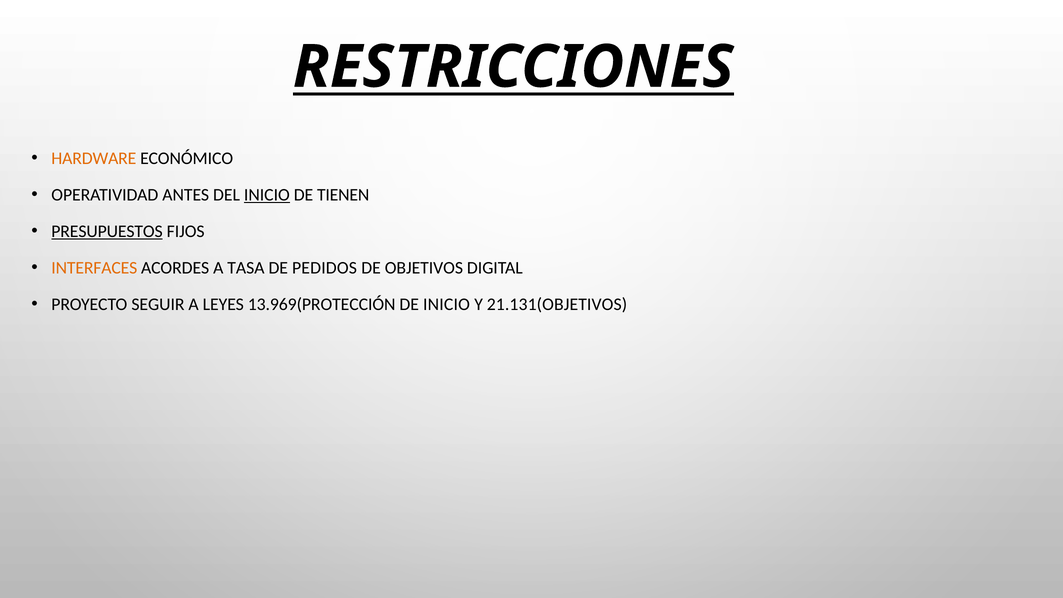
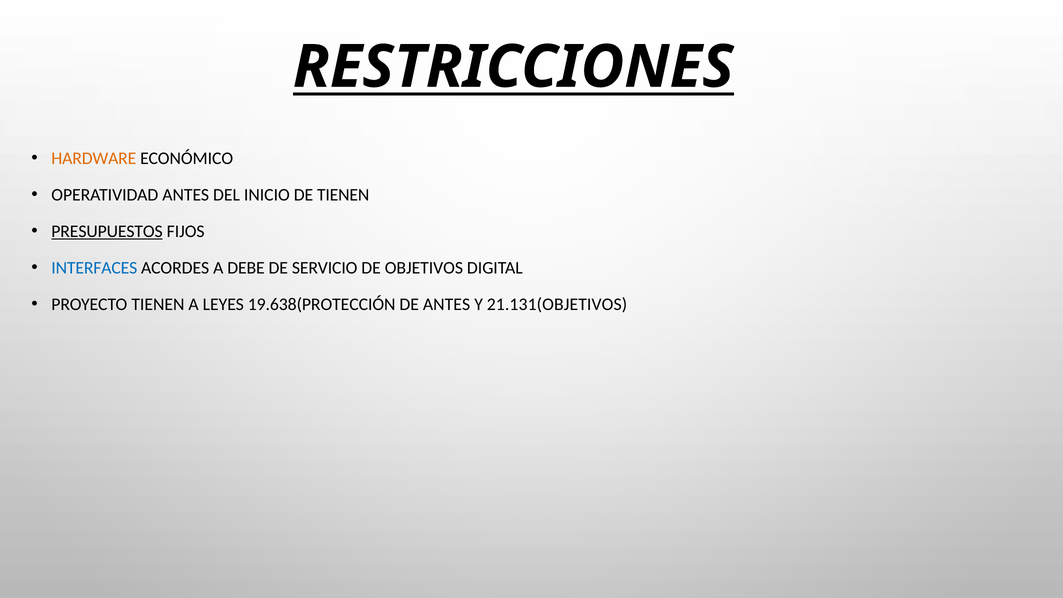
INICIO at (267, 195) underline: present -> none
INTERFACES colour: orange -> blue
TASA: TASA -> DEBE
PEDIDOS: PEDIDOS -> SERVICIO
PROYECTO SEGUIR: SEGUIR -> TIENEN
13.969(PROTECCIÓN: 13.969(PROTECCIÓN -> 19.638(PROTECCIÓN
DE INICIO: INICIO -> ANTES
